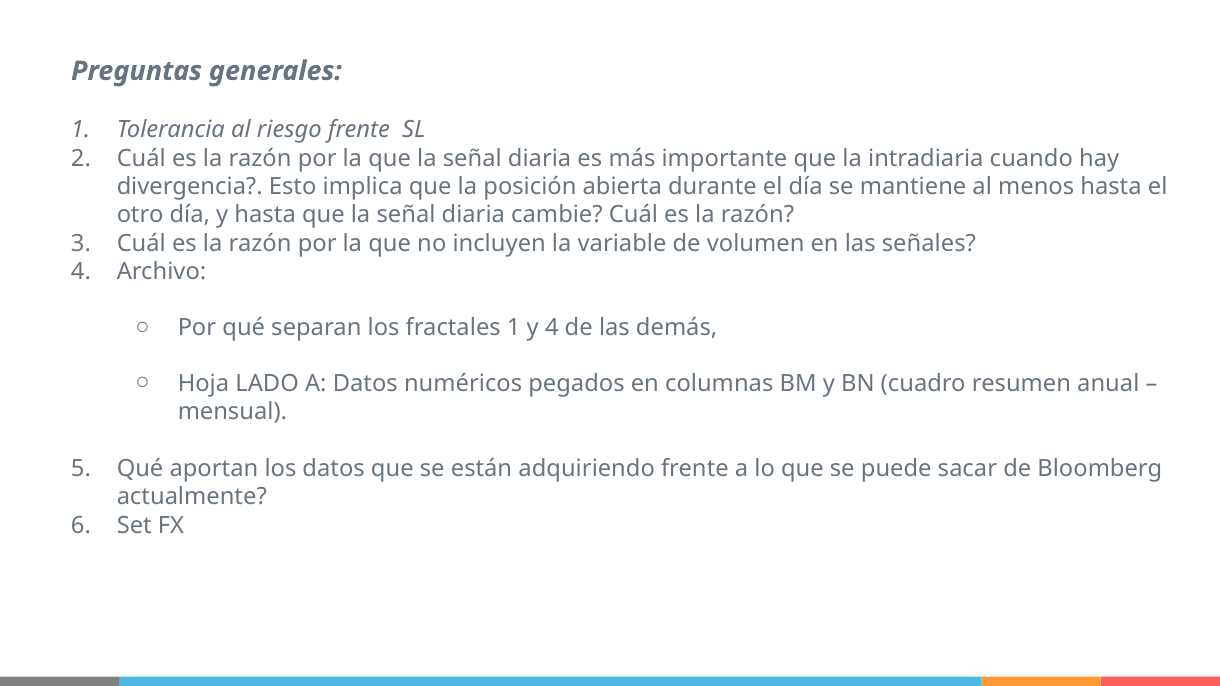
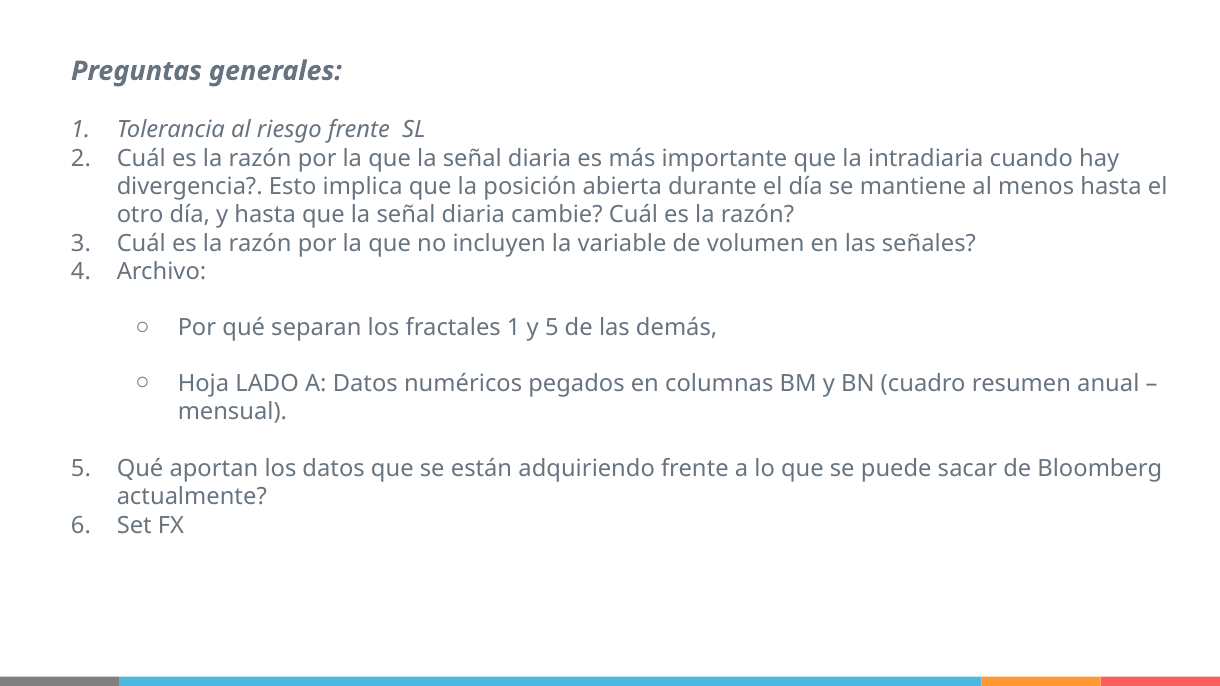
y 4: 4 -> 5
